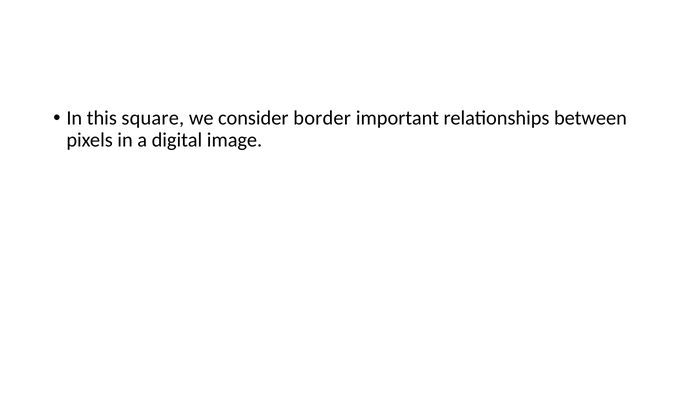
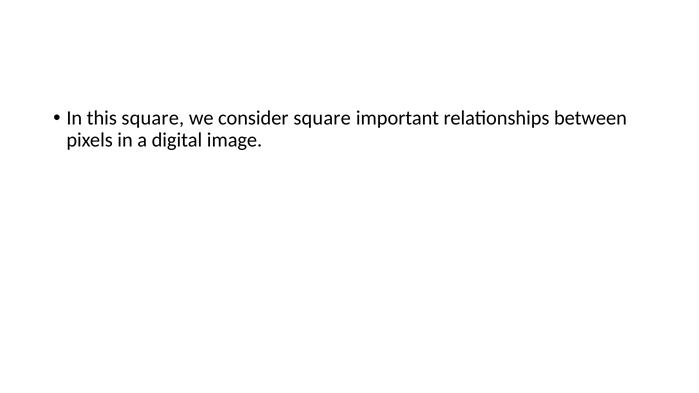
consider border: border -> square
